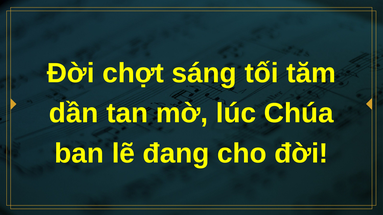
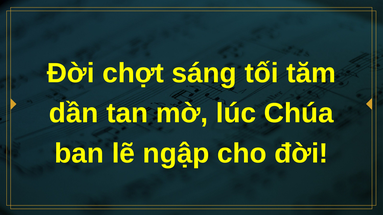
đang: đang -> ngập
